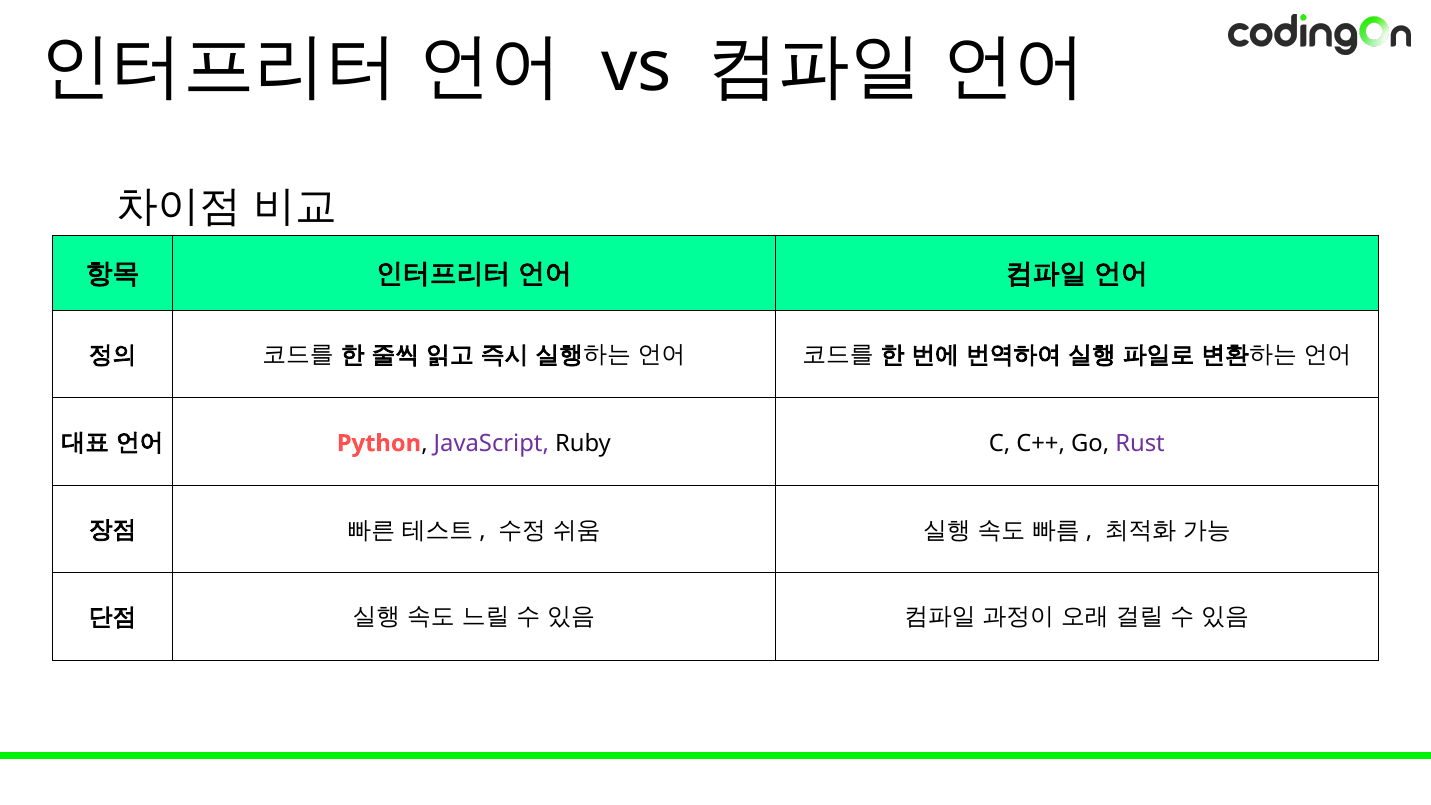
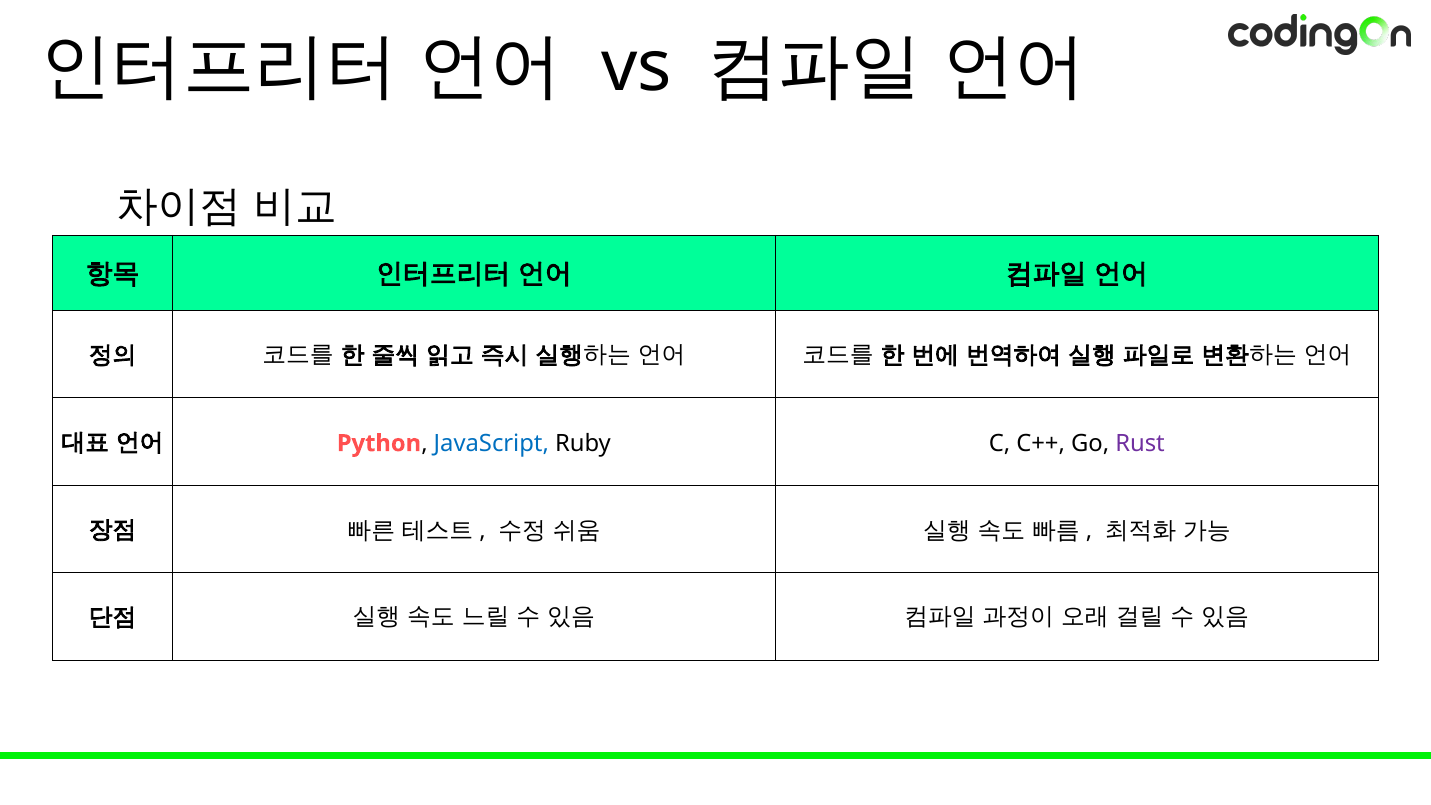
JavaScript colour: purple -> blue
